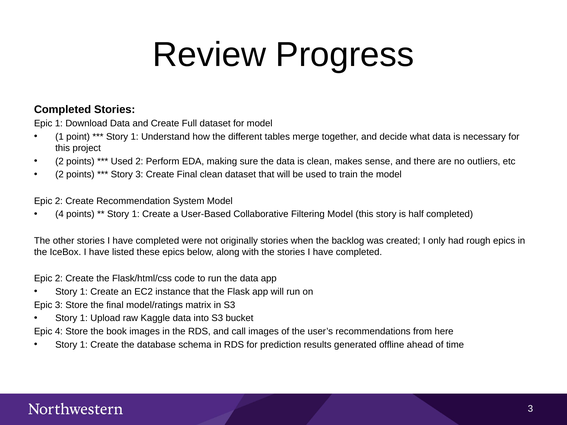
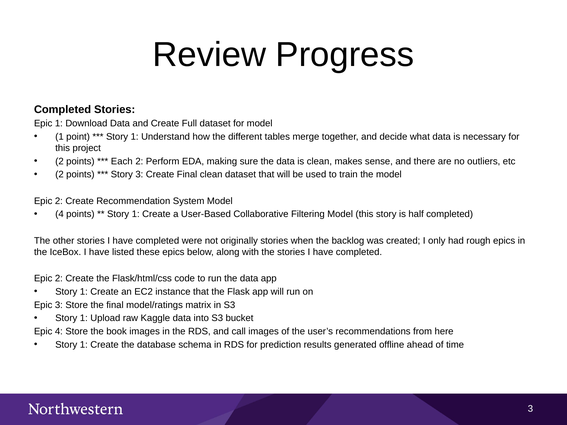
Used at (122, 161): Used -> Each
